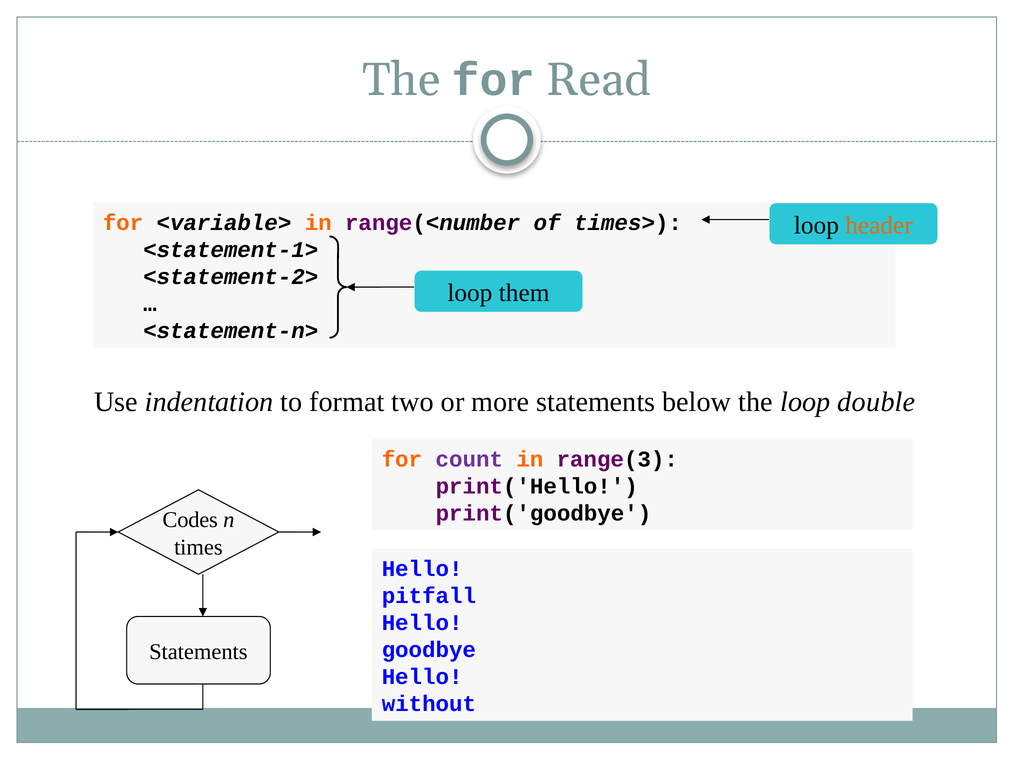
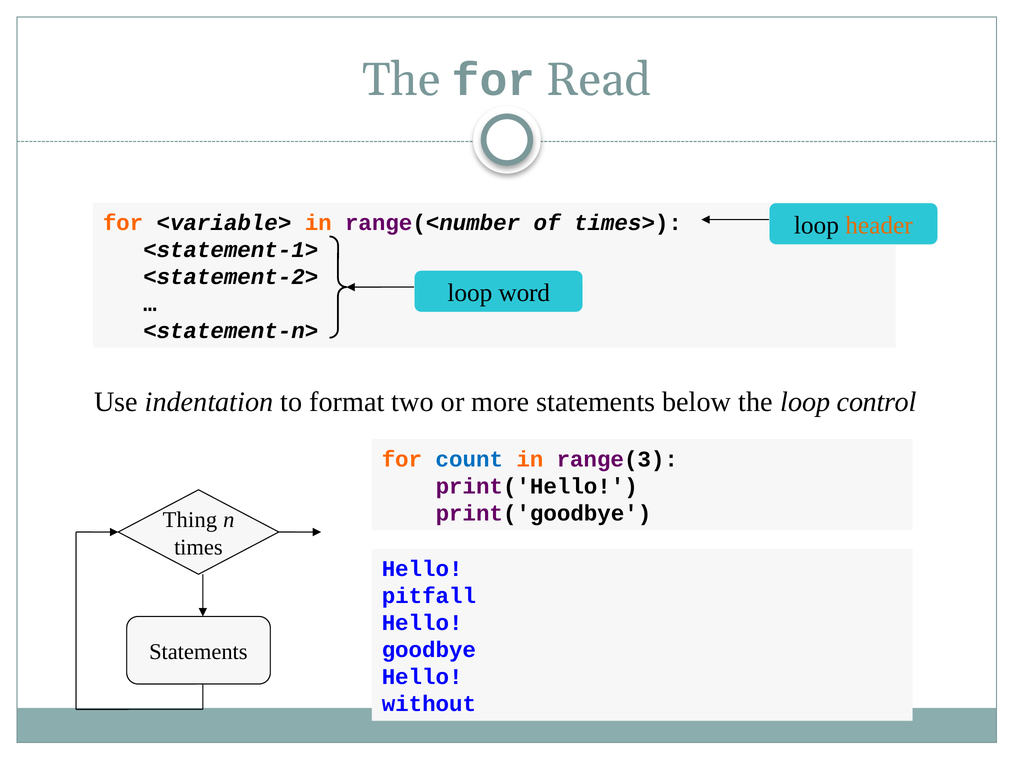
them: them -> word
double: double -> control
count colour: purple -> blue
Codes: Codes -> Thing
